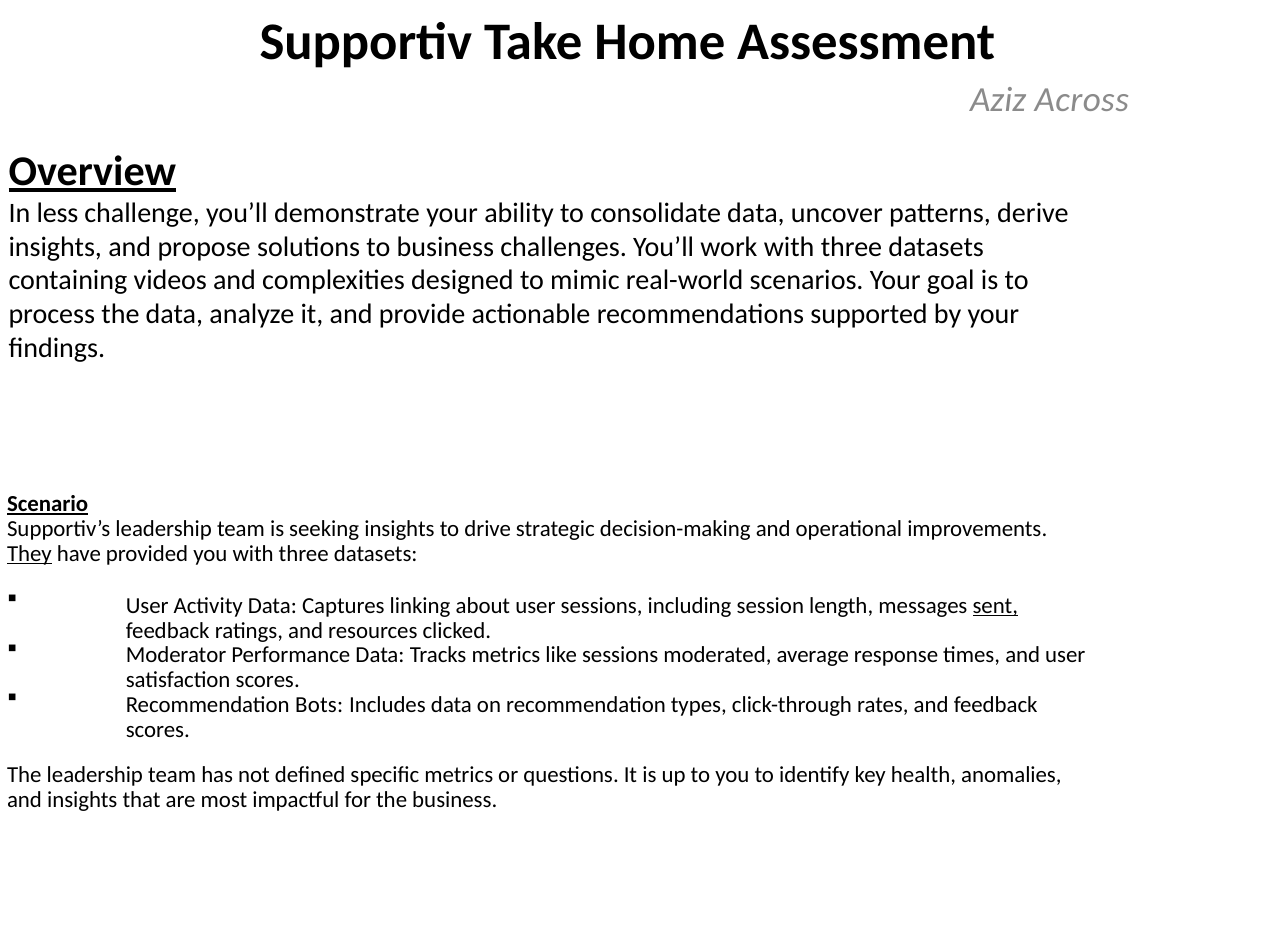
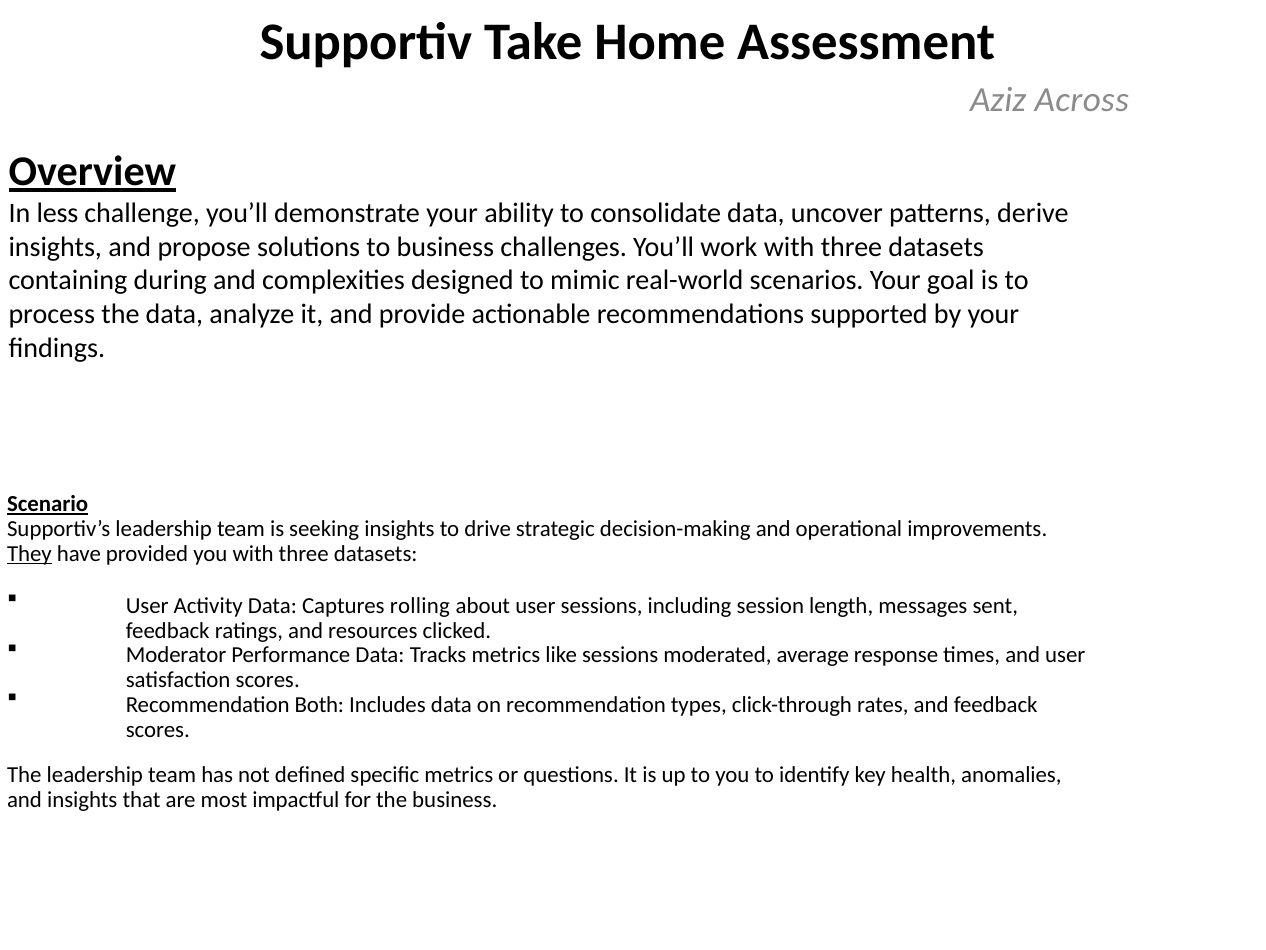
videos: videos -> during
linking: linking -> rolling
sent underline: present -> none
Bots: Bots -> Both
